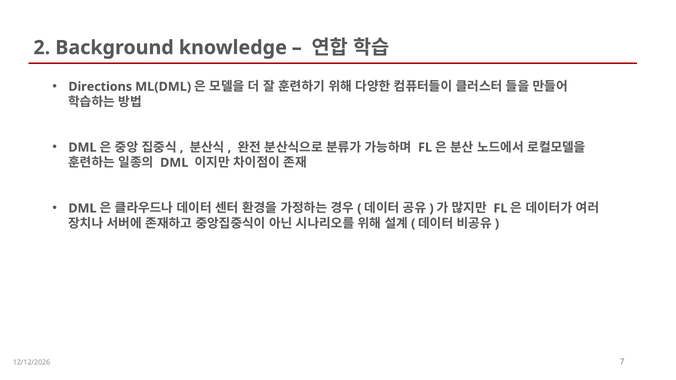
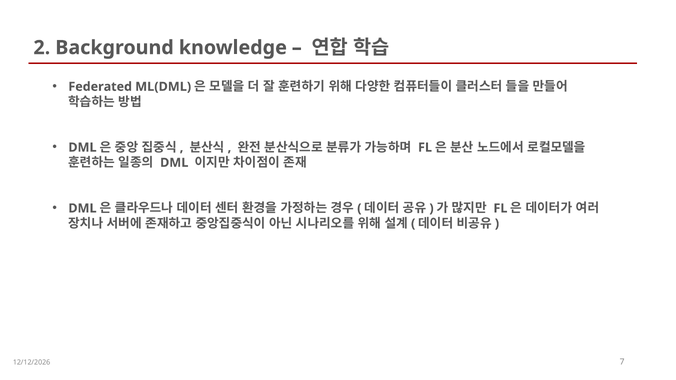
Directions: Directions -> Federated
